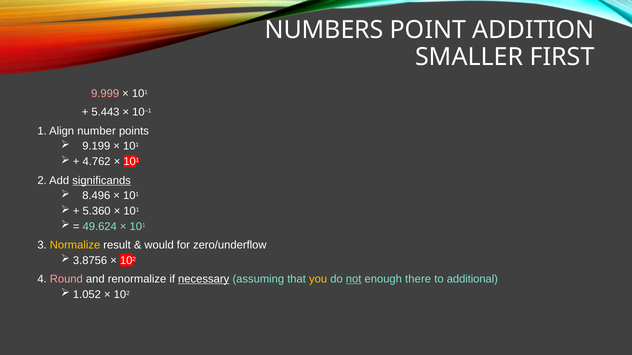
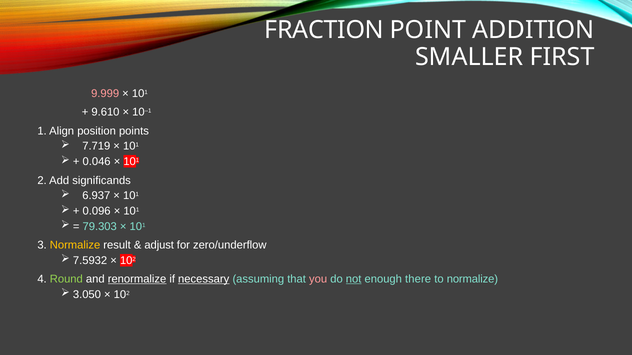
NUMBERS: NUMBERS -> FRACTION
5.443: 5.443 -> 9.610
number: number -> position
9.199: 9.199 -> 7.719
4.762: 4.762 -> 0.046
significands underline: present -> none
8.496: 8.496 -> 6.937
5.360: 5.360 -> 0.096
49.624: 49.624 -> 79.303
would: would -> adjust
3.8756: 3.8756 -> 7.5932
Round colour: pink -> light green
renormalize underline: none -> present
you colour: yellow -> pink
to additional: additional -> normalize
1.052: 1.052 -> 3.050
